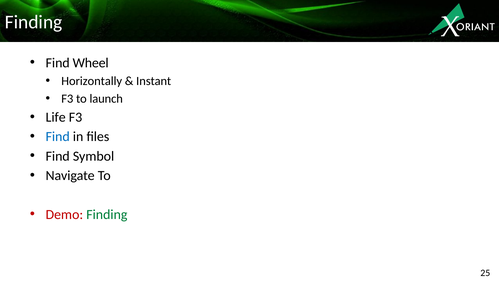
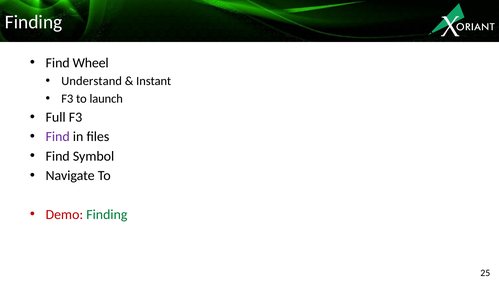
Horizontally: Horizontally -> Understand
Life: Life -> Full
Find at (58, 137) colour: blue -> purple
